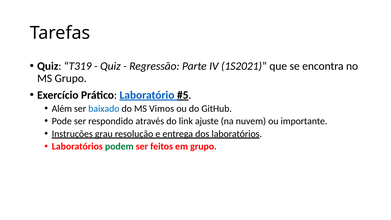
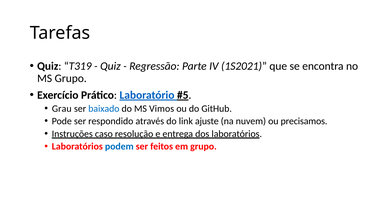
Além: Além -> Grau
importante: importante -> precisamos
grau: grau -> caso
podem colour: green -> blue
